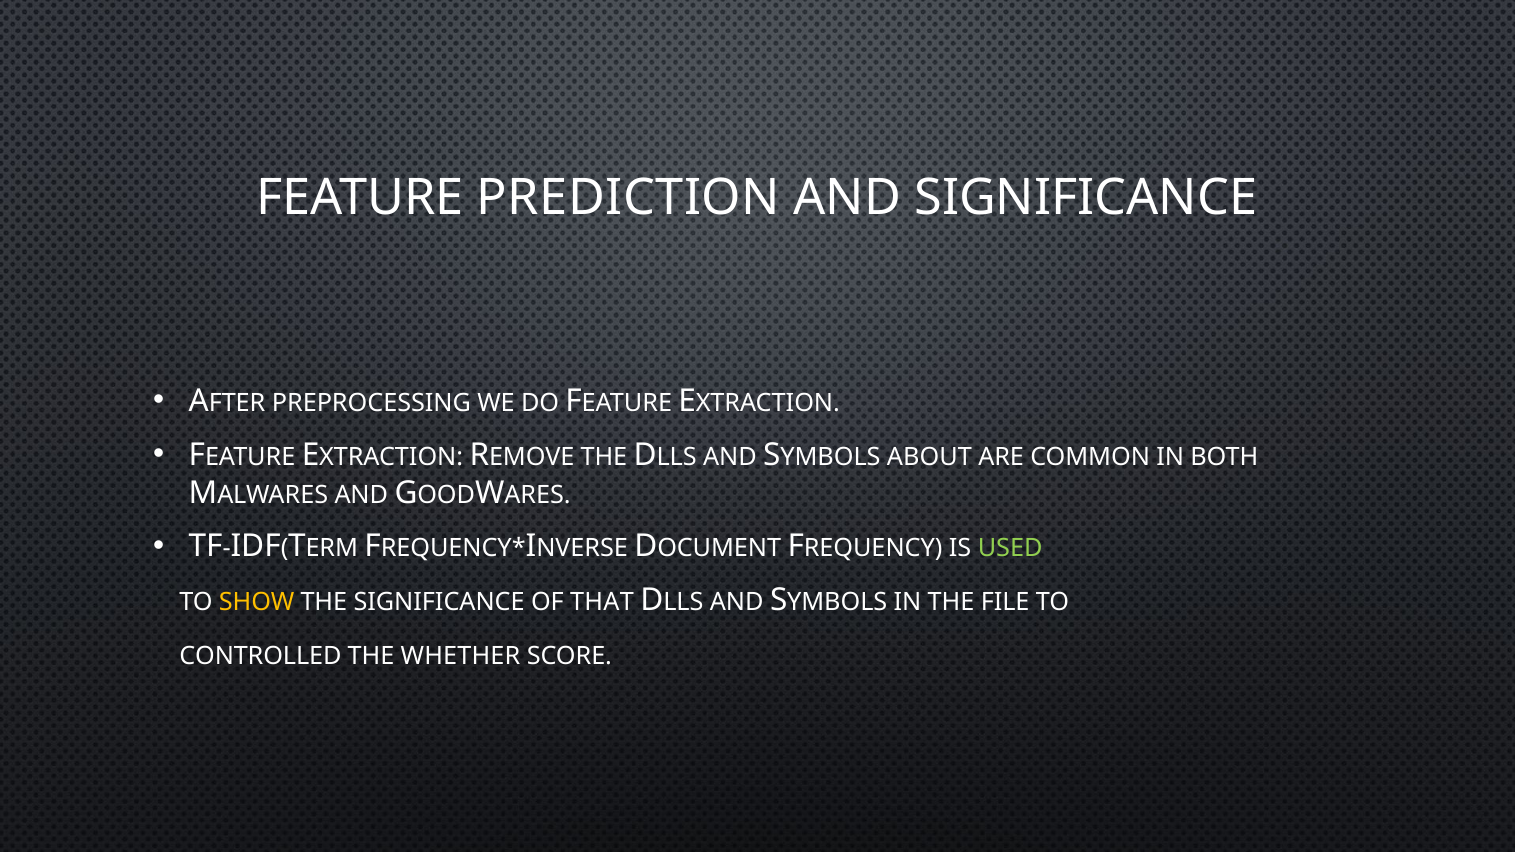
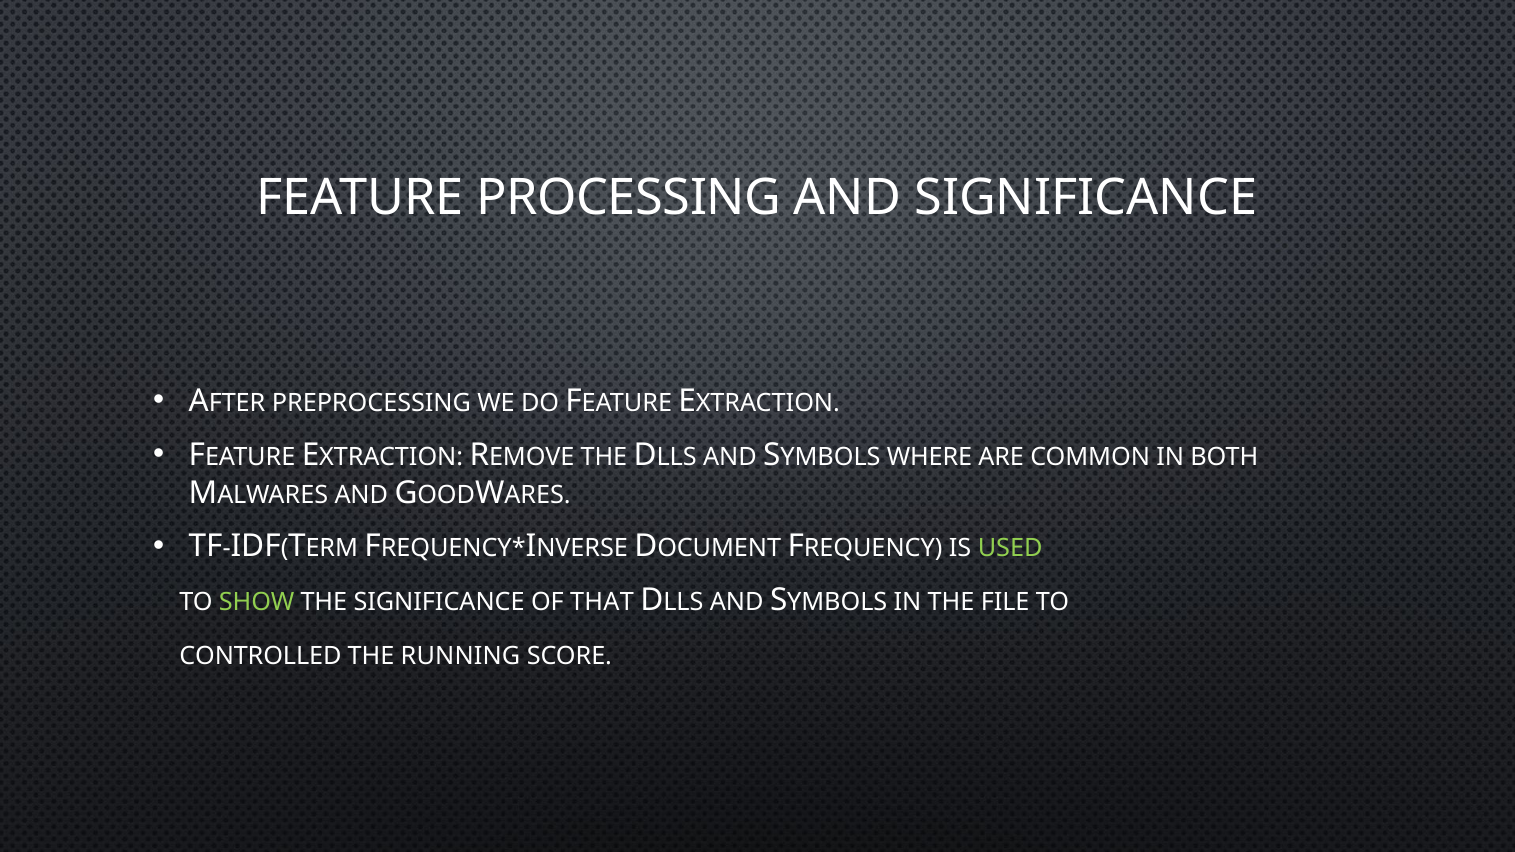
PREDICTION: PREDICTION -> PROCESSING
ABOUT: ABOUT -> WHERE
SHOW colour: yellow -> light green
WHETHER: WHETHER -> RUNNING
